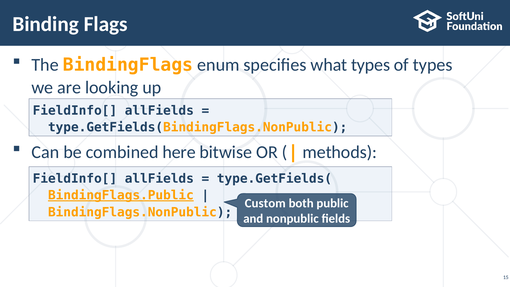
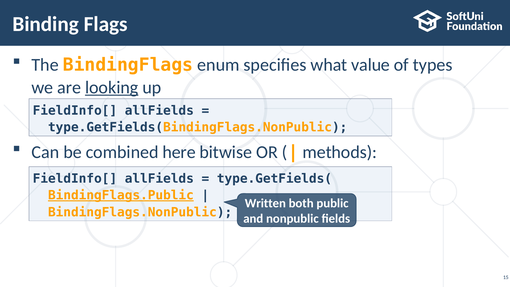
what types: types -> value
looking underline: none -> present
Custom: Custom -> Written
